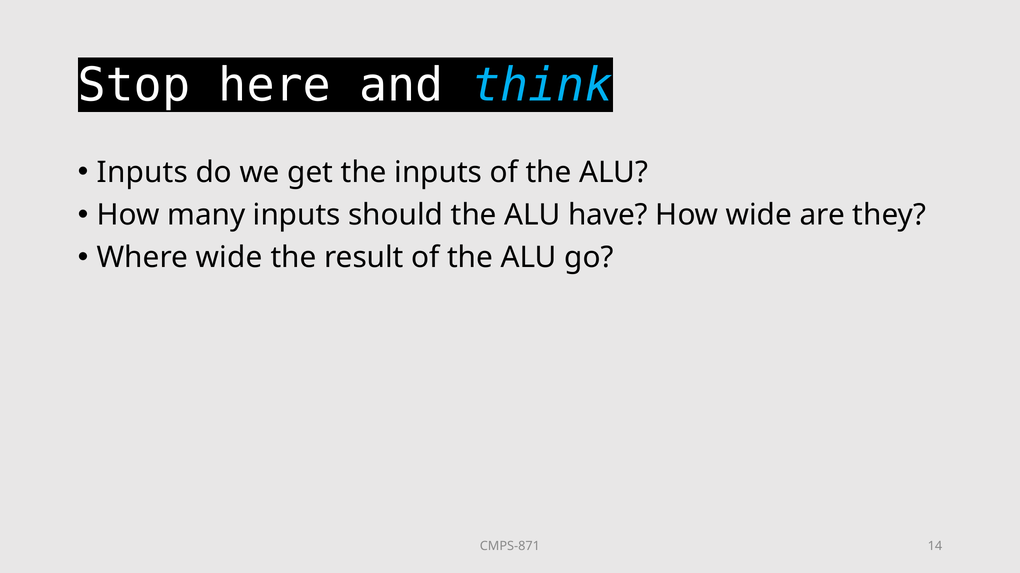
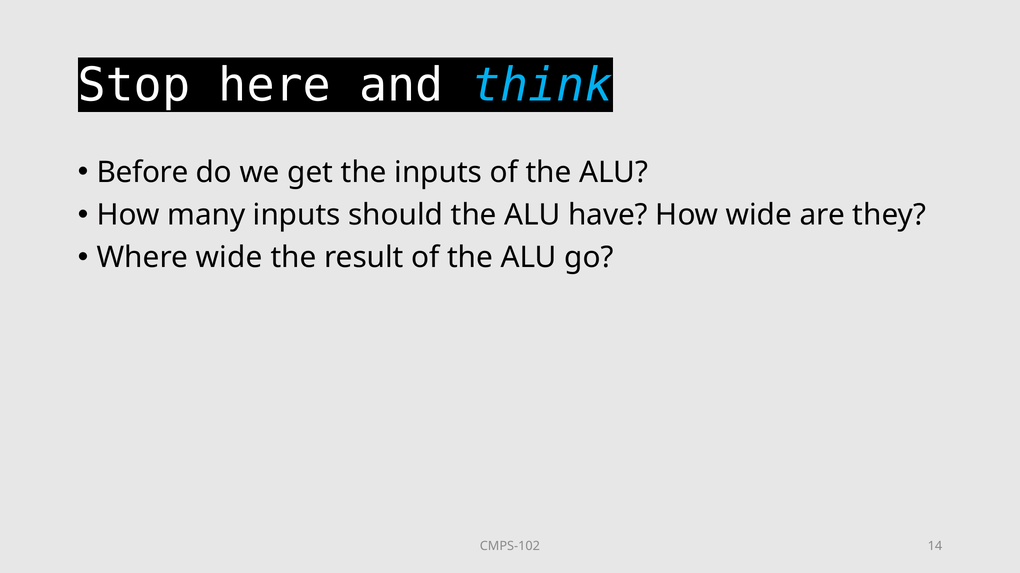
Inputs at (142, 172): Inputs -> Before
CMPS-871: CMPS-871 -> CMPS-102
